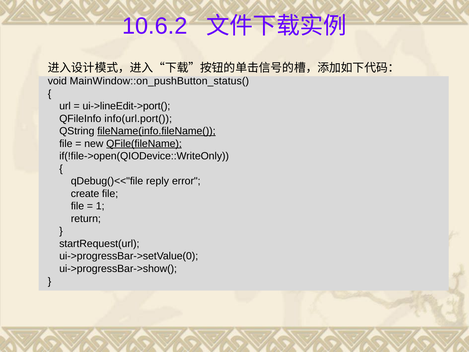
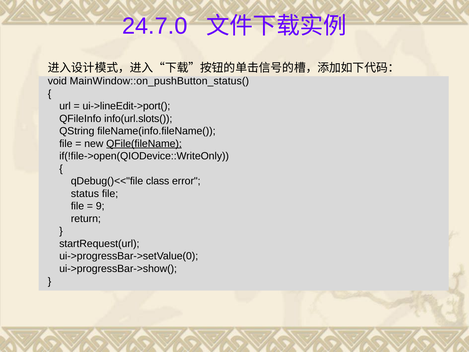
10.6.2: 10.6.2 -> 24.7.0
info(url.port(: info(url.port( -> info(url.slots(
fileName(info.fileName( underline: present -> none
reply: reply -> class
create: create -> status
1: 1 -> 9
